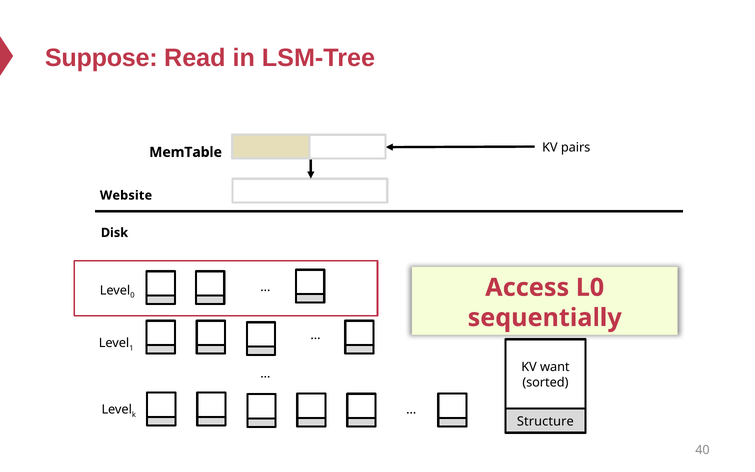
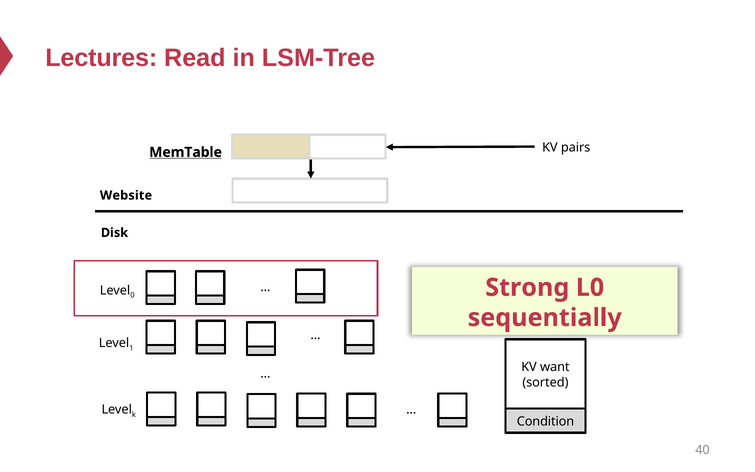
Suppose: Suppose -> Lectures
MemTable underline: none -> present
Access: Access -> Strong
Structure: Structure -> Condition
